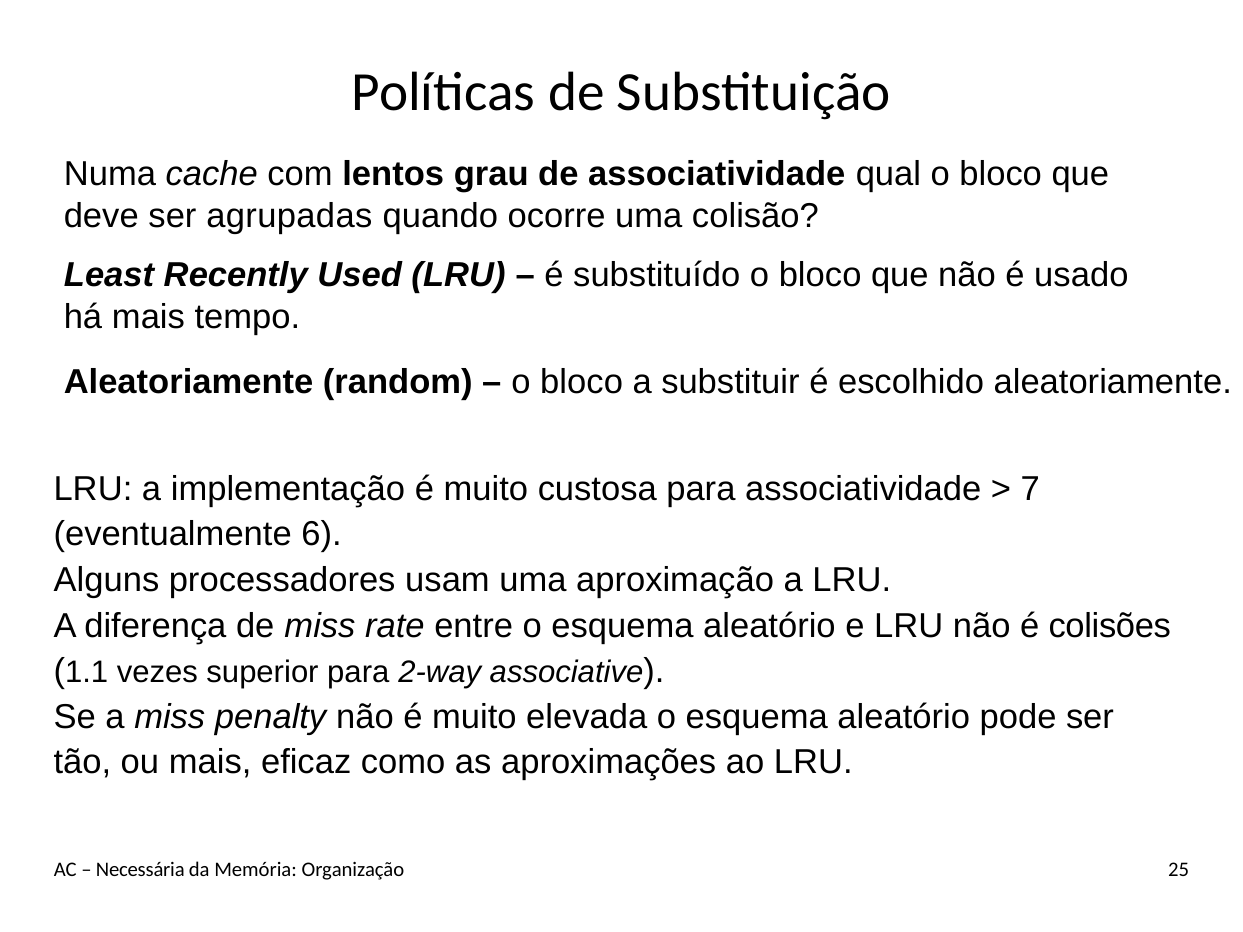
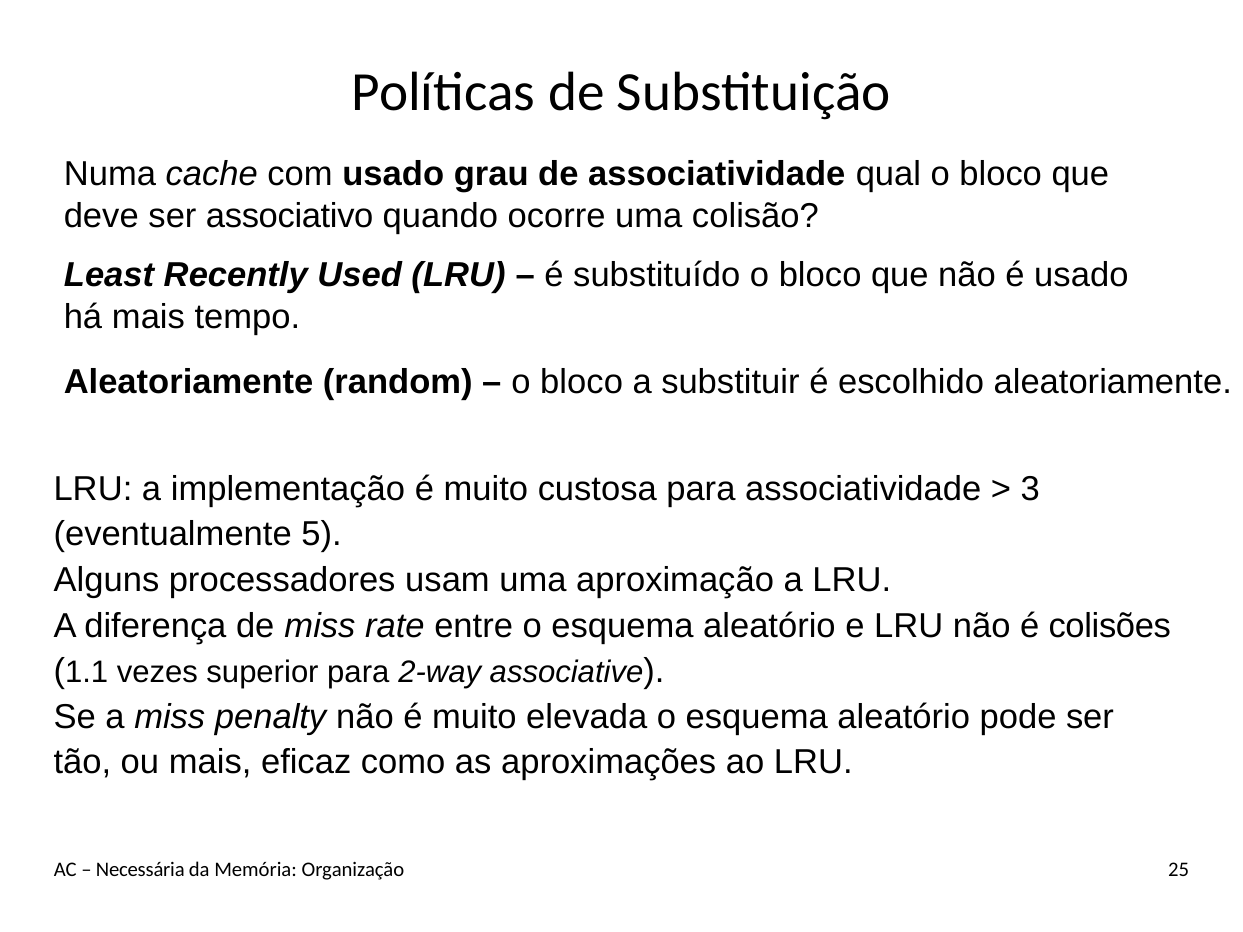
com lentos: lentos -> usado
agrupadas: agrupadas -> associativo
7: 7 -> 3
6: 6 -> 5
